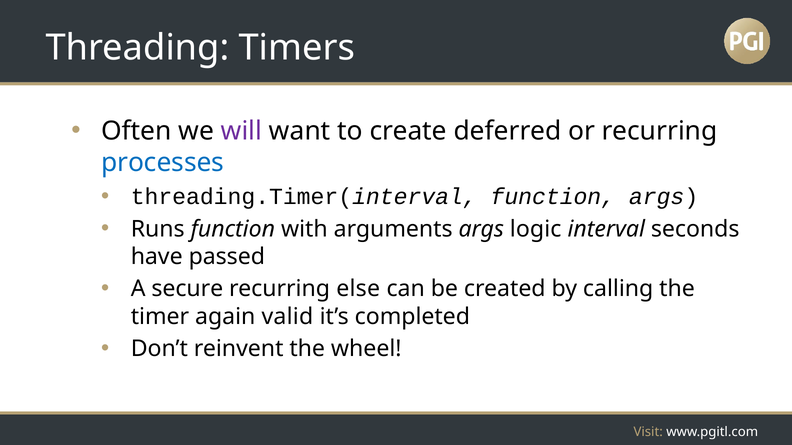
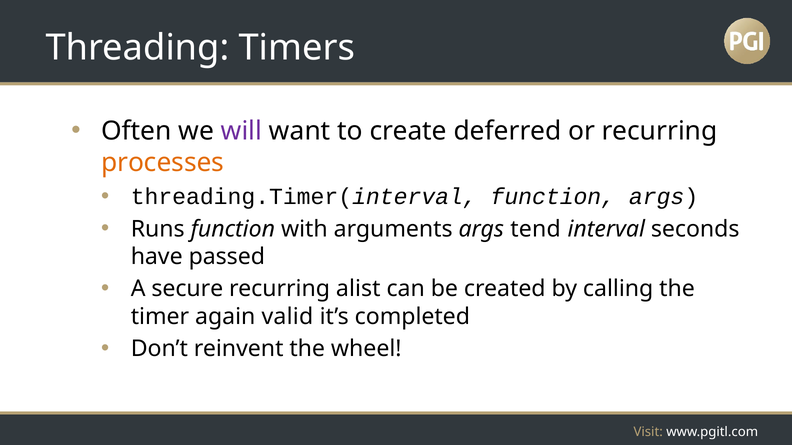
processes colour: blue -> orange
logic: logic -> tend
else: else -> alist
